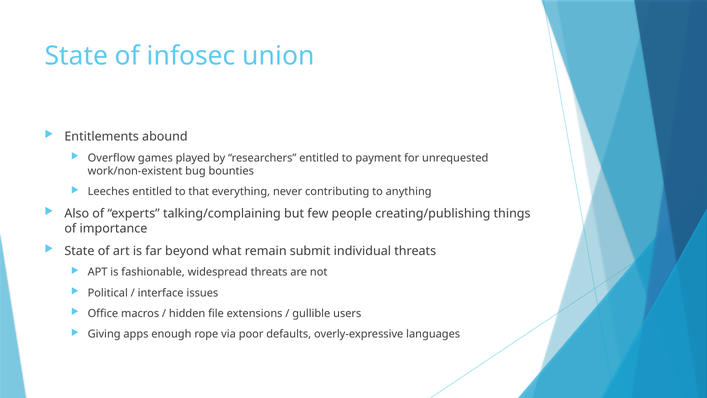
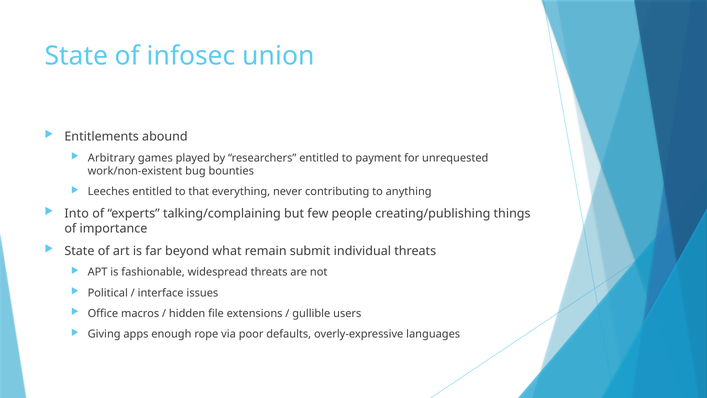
Overflow: Overflow -> Arbitrary
Also: Also -> Into
